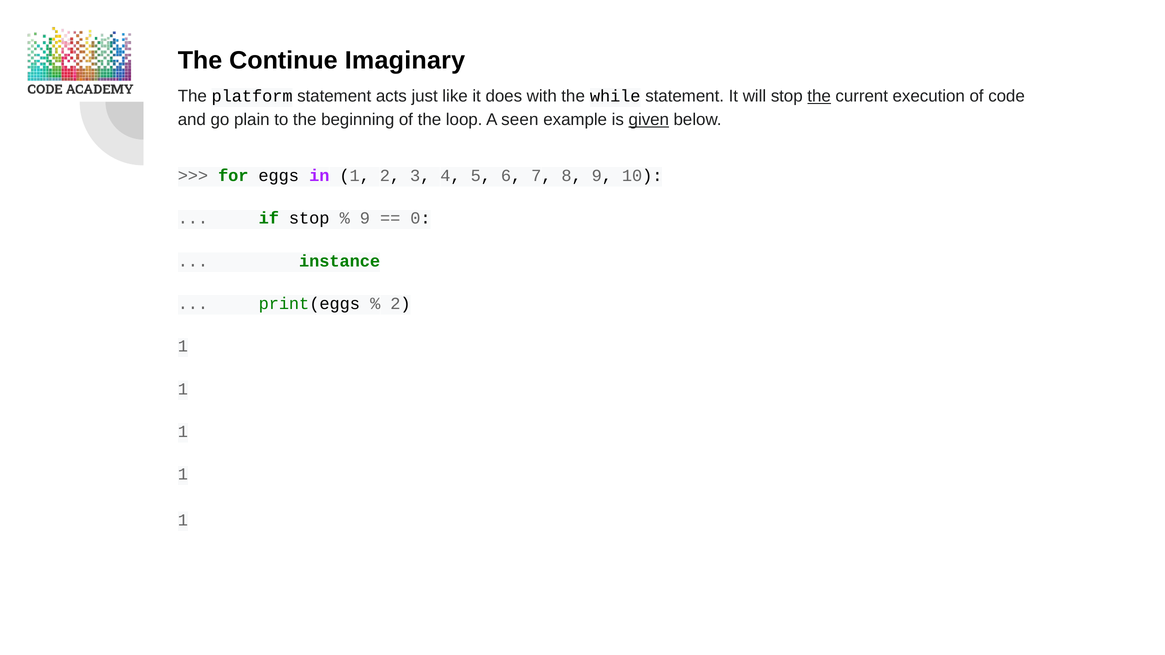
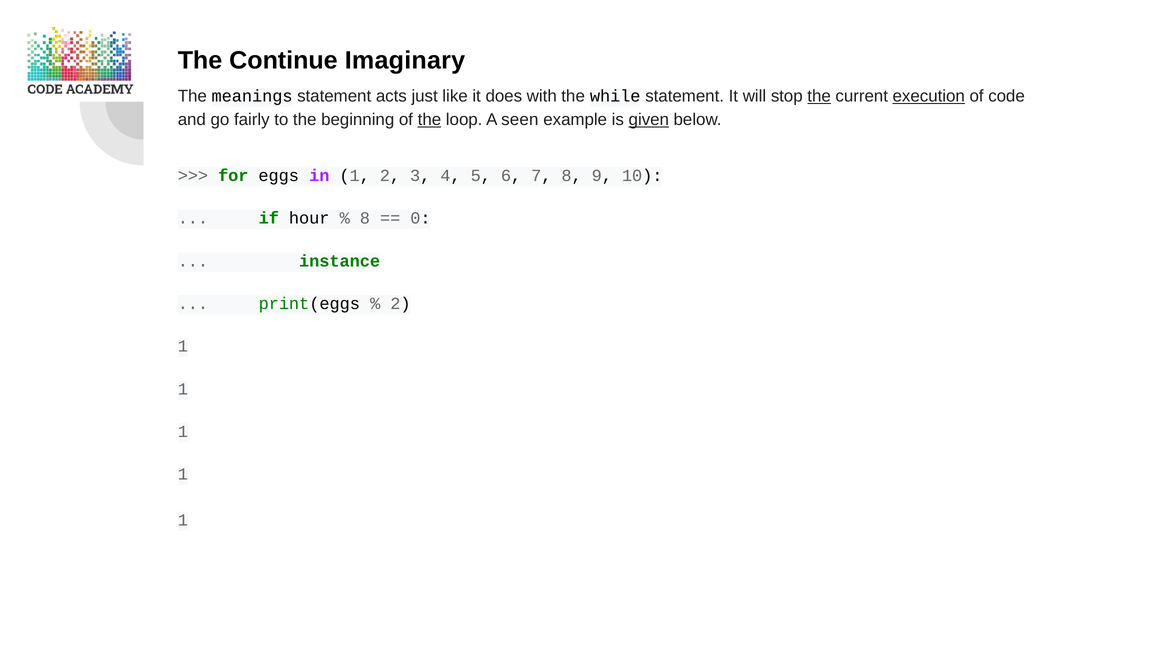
platform: platform -> meanings
execution underline: none -> present
plain: plain -> fairly
the at (429, 120) underline: none -> present
if stop: stop -> hour
9 at (365, 218): 9 -> 8
